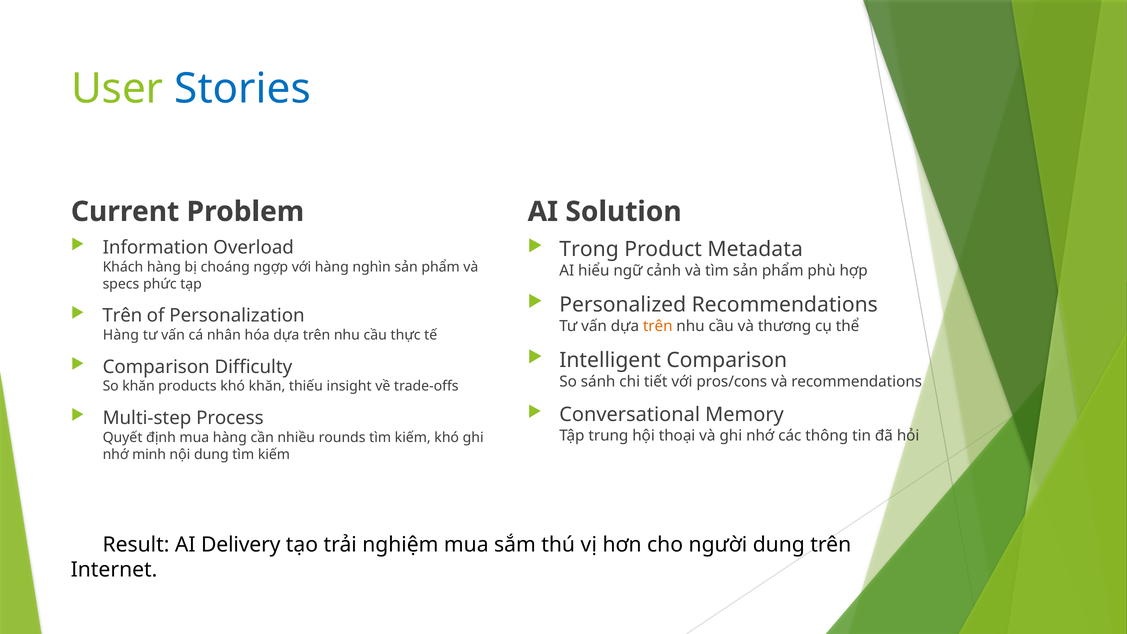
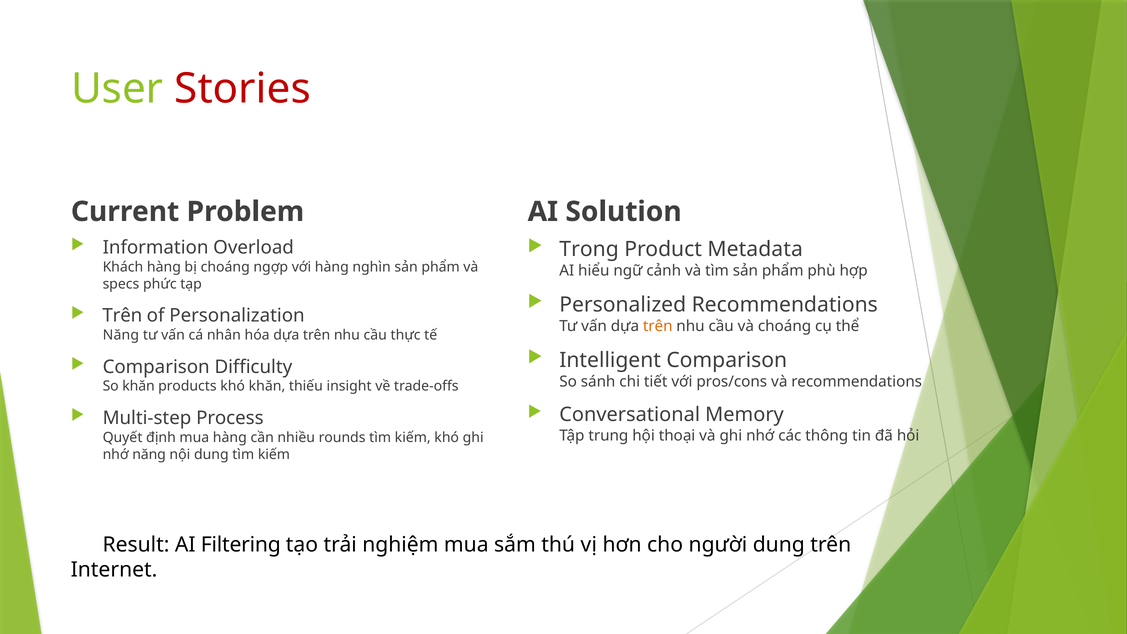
Stories colour: blue -> red
và thương: thương -> choáng
Hàng at (121, 335): Hàng -> Năng
nhớ minh: minh -> năng
Delivery: Delivery -> Filtering
